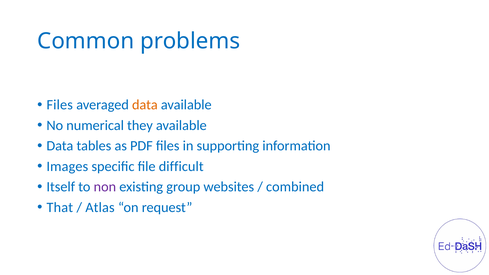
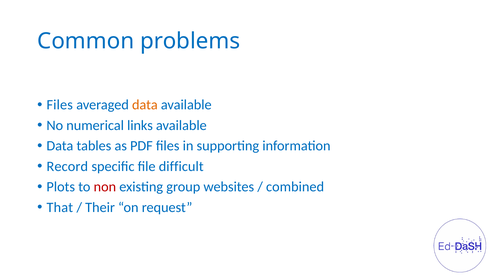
they: they -> links
Images: Images -> Record
Itself: Itself -> Plots
non colour: purple -> red
Atlas: Atlas -> Their
